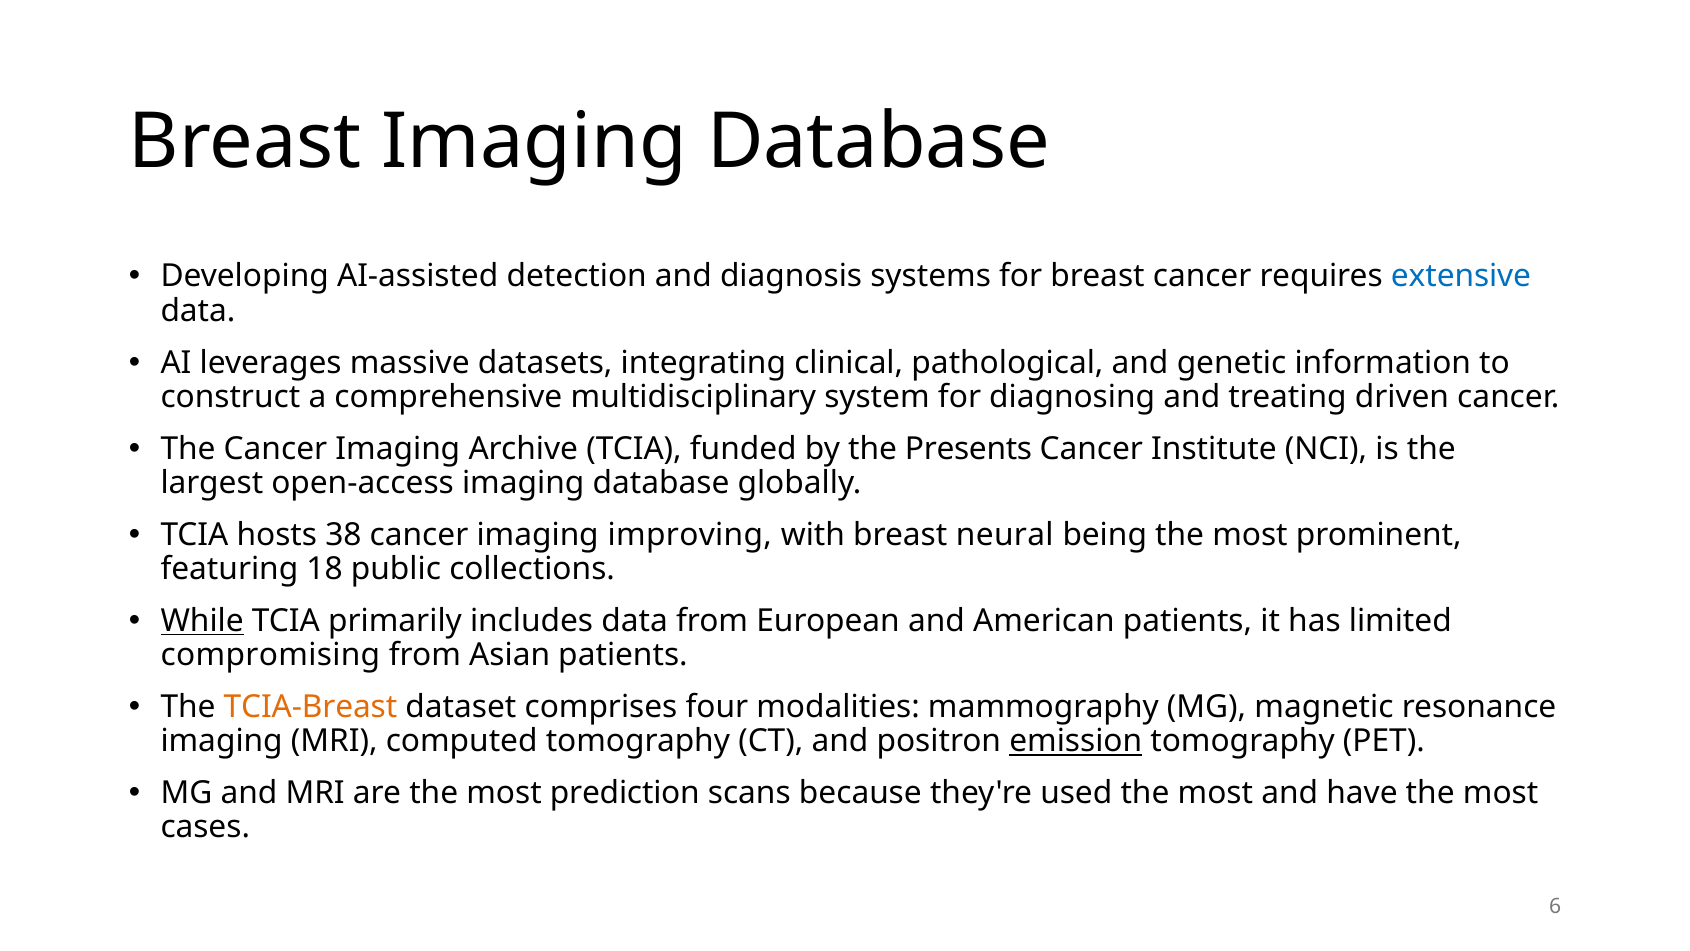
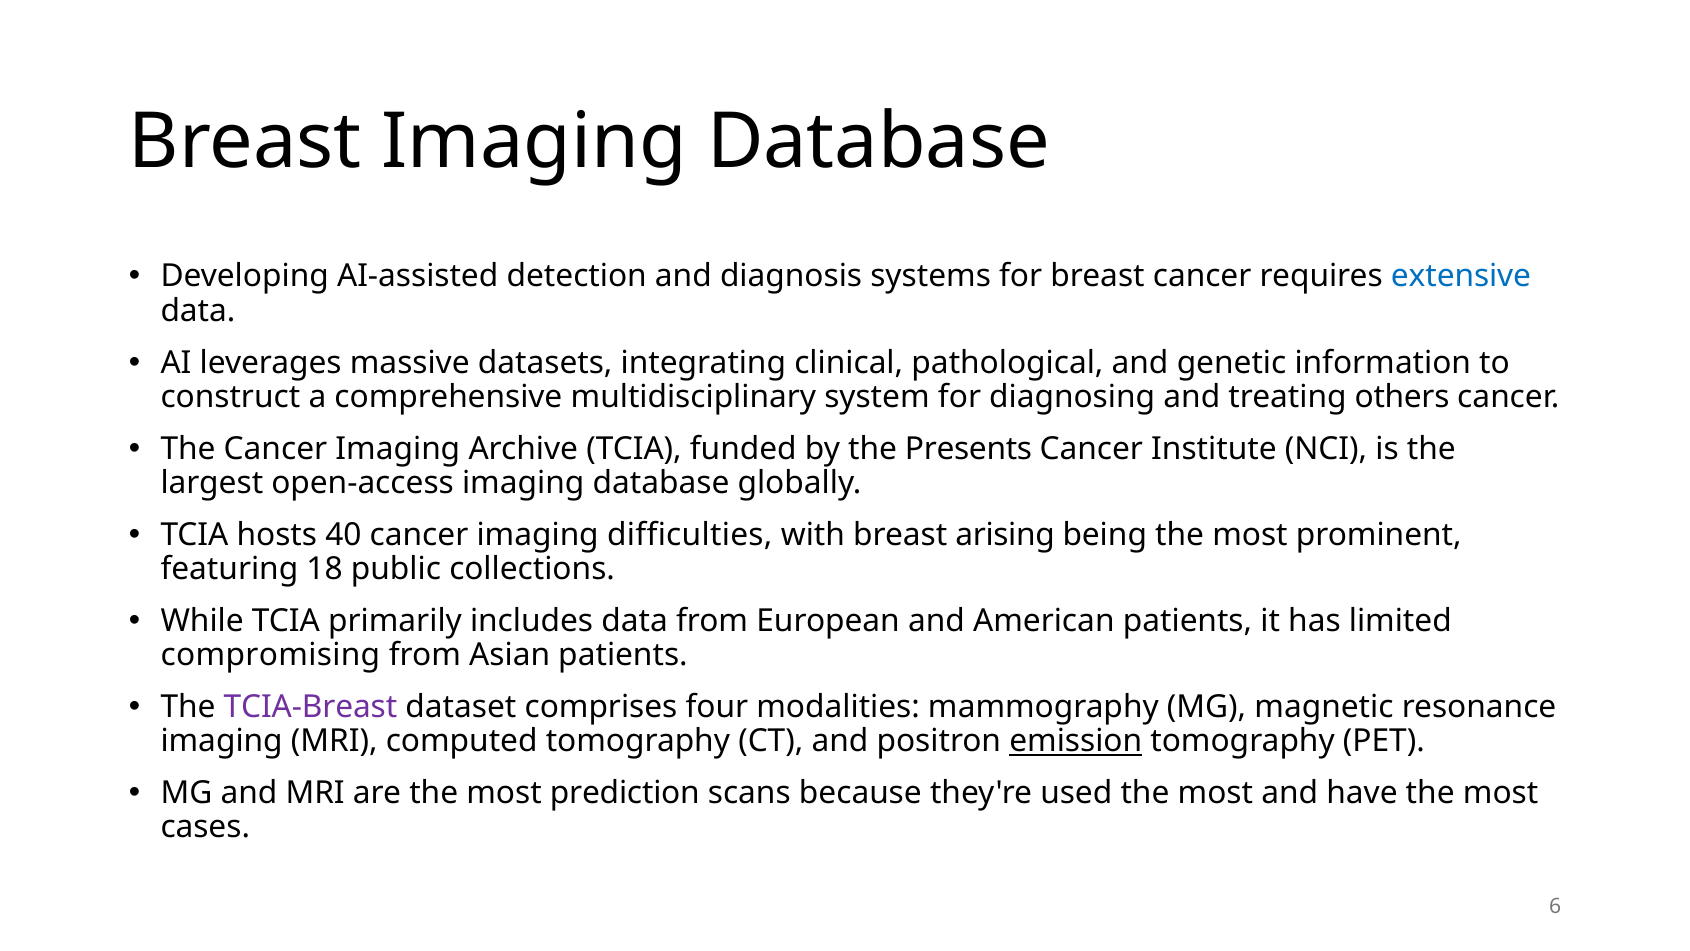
driven: driven -> others
38: 38 -> 40
improving: improving -> difficulties
neural: neural -> arising
While underline: present -> none
TCIA-Breast colour: orange -> purple
